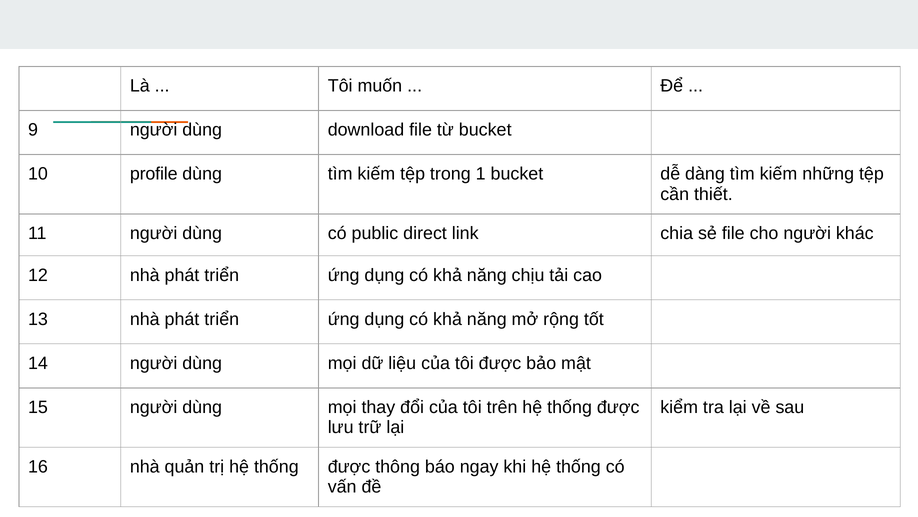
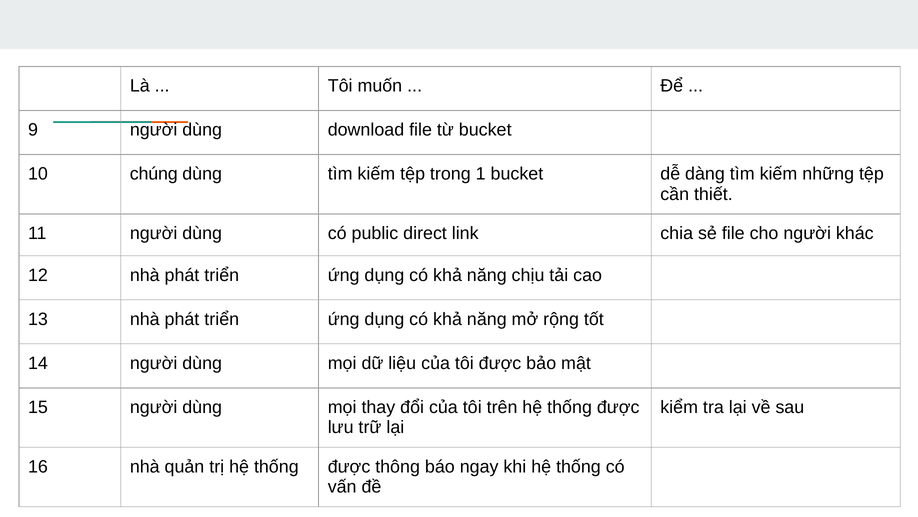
profile: profile -> chúng
